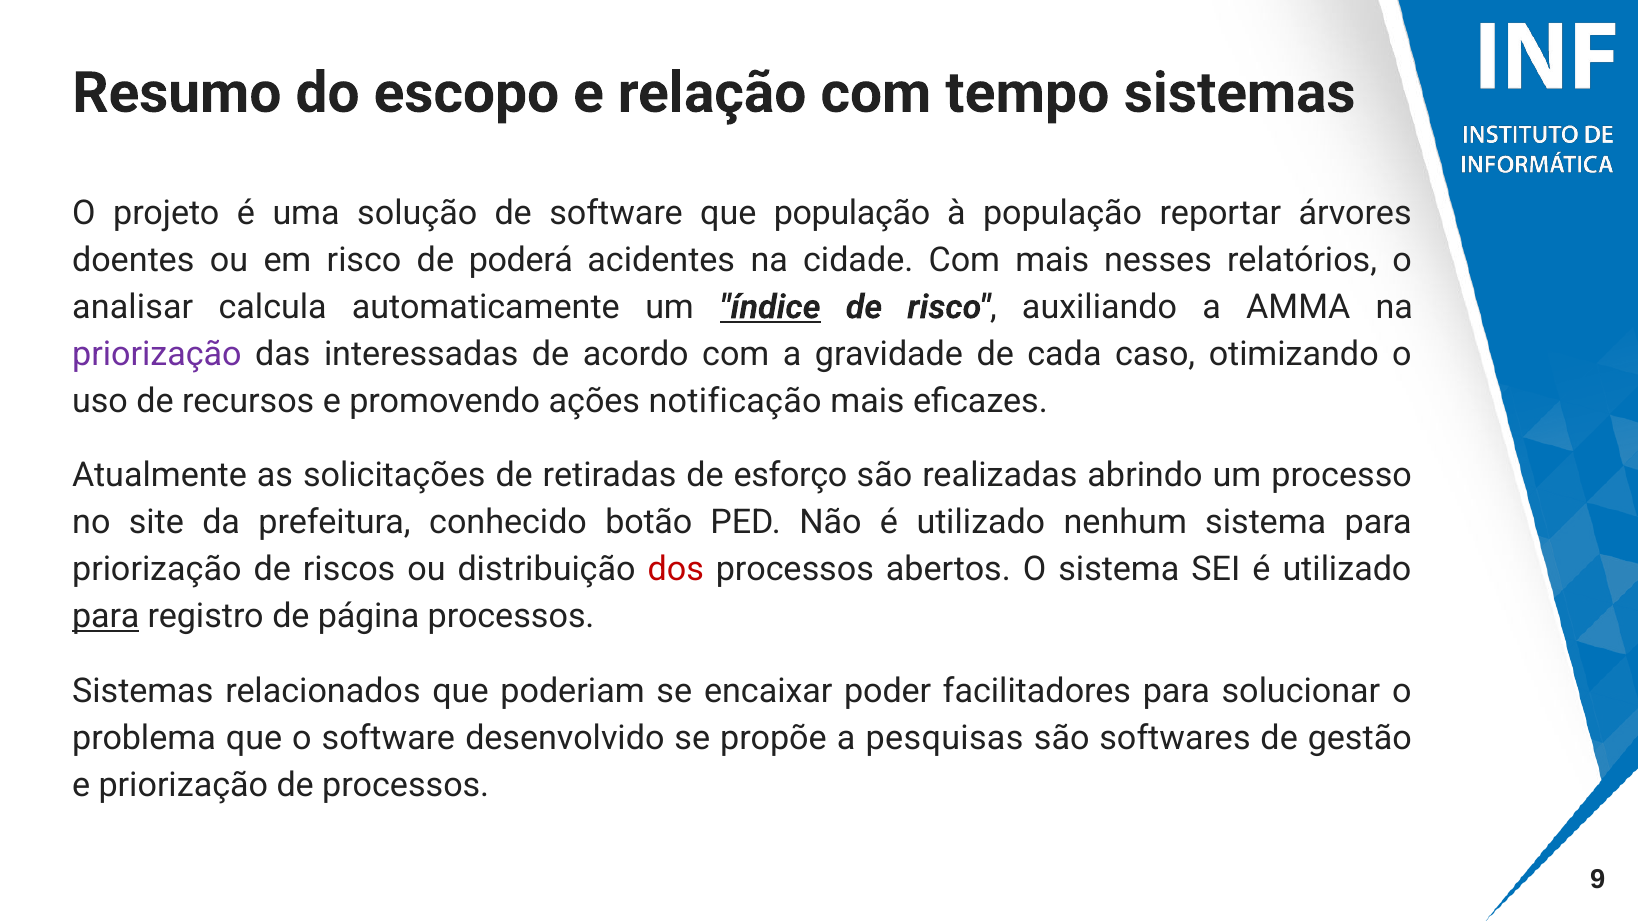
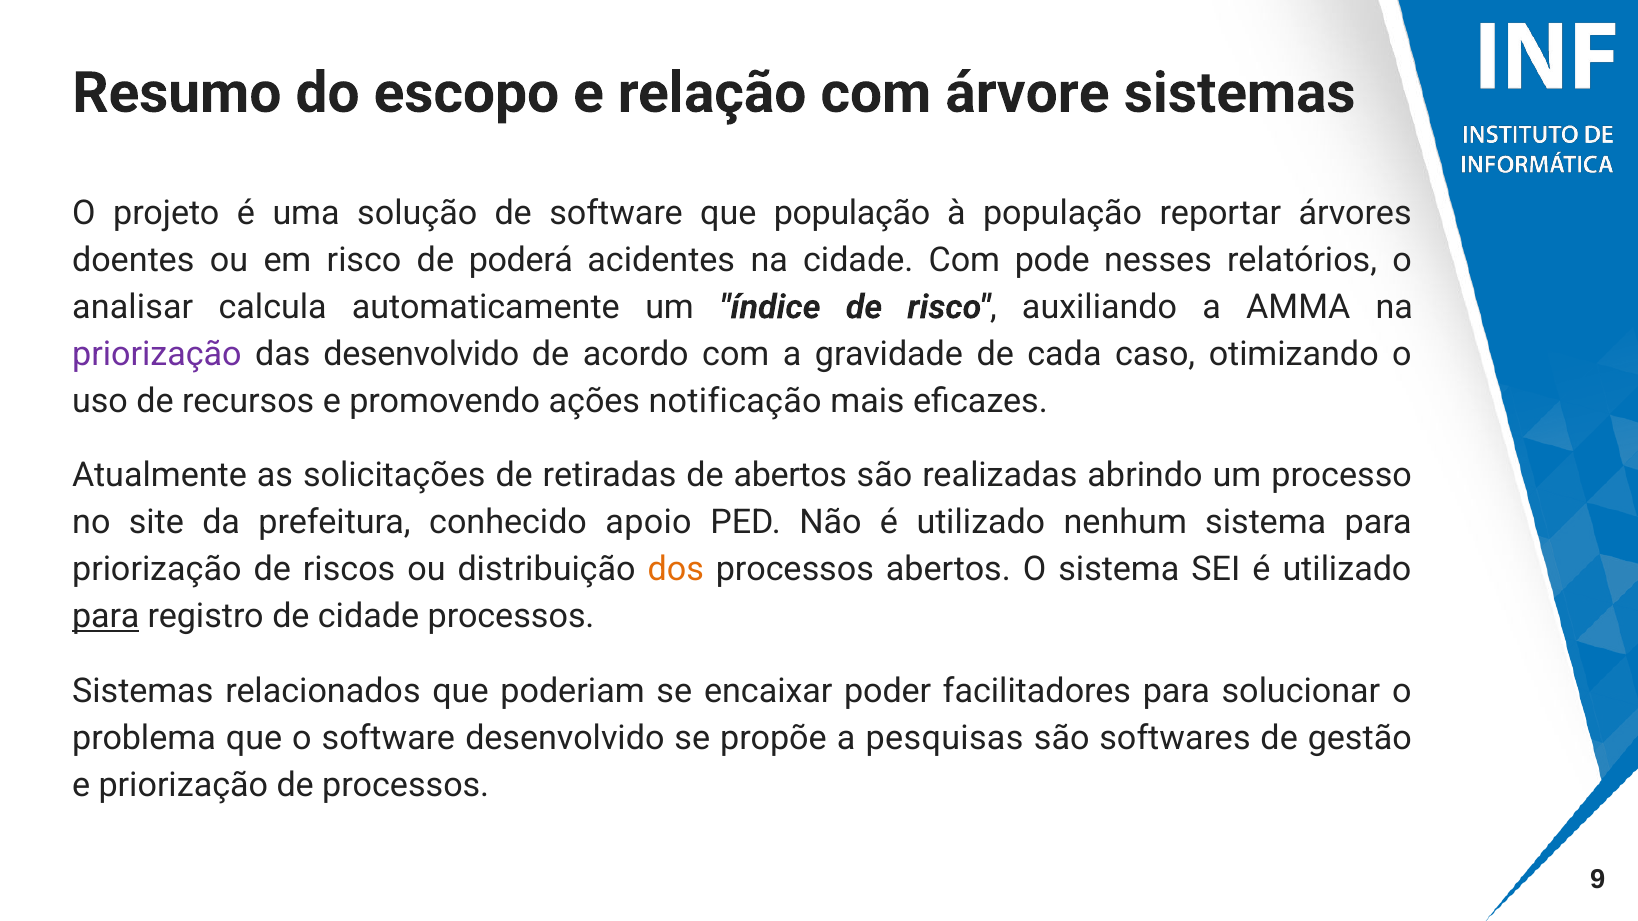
tempo: tempo -> árvore
Com mais: mais -> pode
índice underline: present -> none
das interessadas: interessadas -> desenvolvido
de esforço: esforço -> abertos
botão: botão -> apoio
dos colour: red -> orange
de página: página -> cidade
